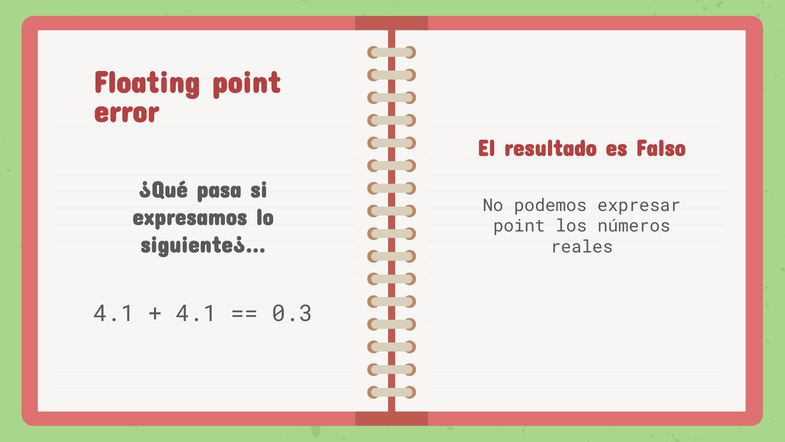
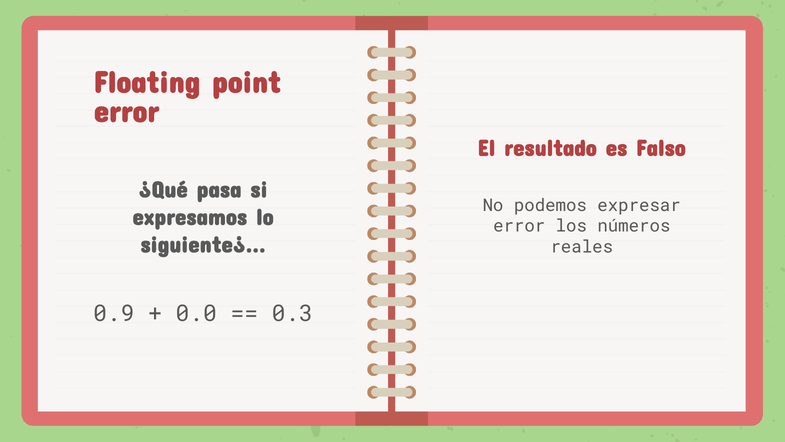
point at (519, 226): point -> error
4.1 at (114, 313): 4.1 -> 0.9
4.1 at (196, 313): 4.1 -> 0.0
